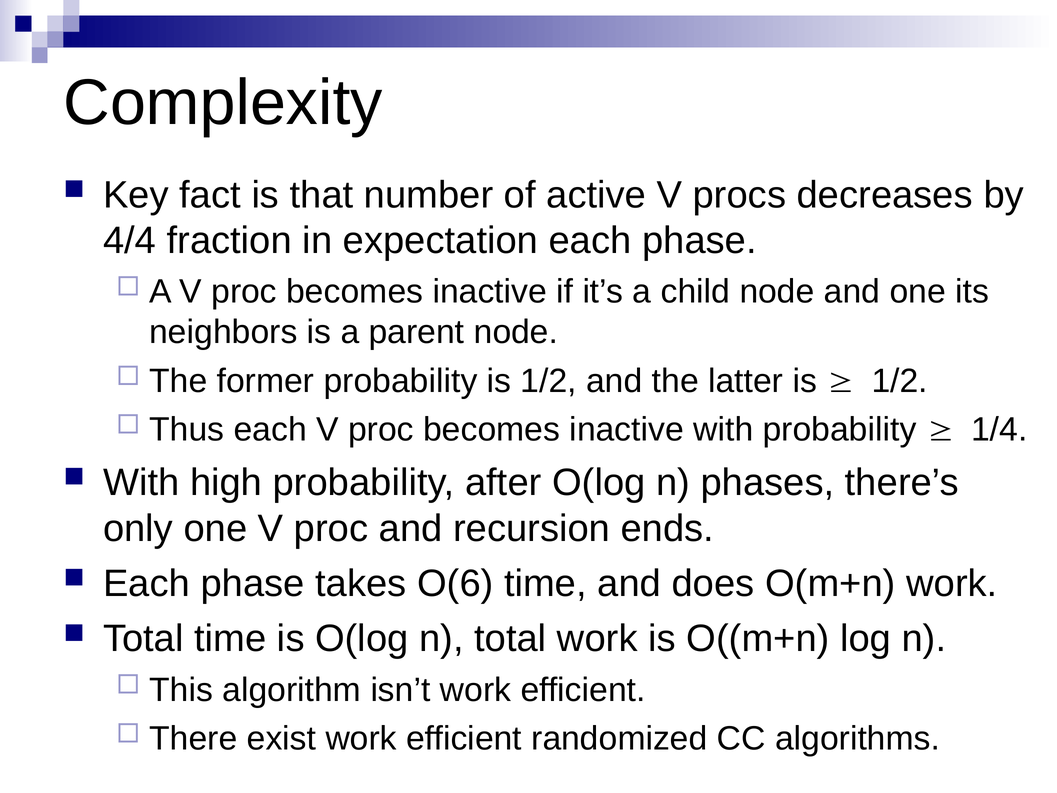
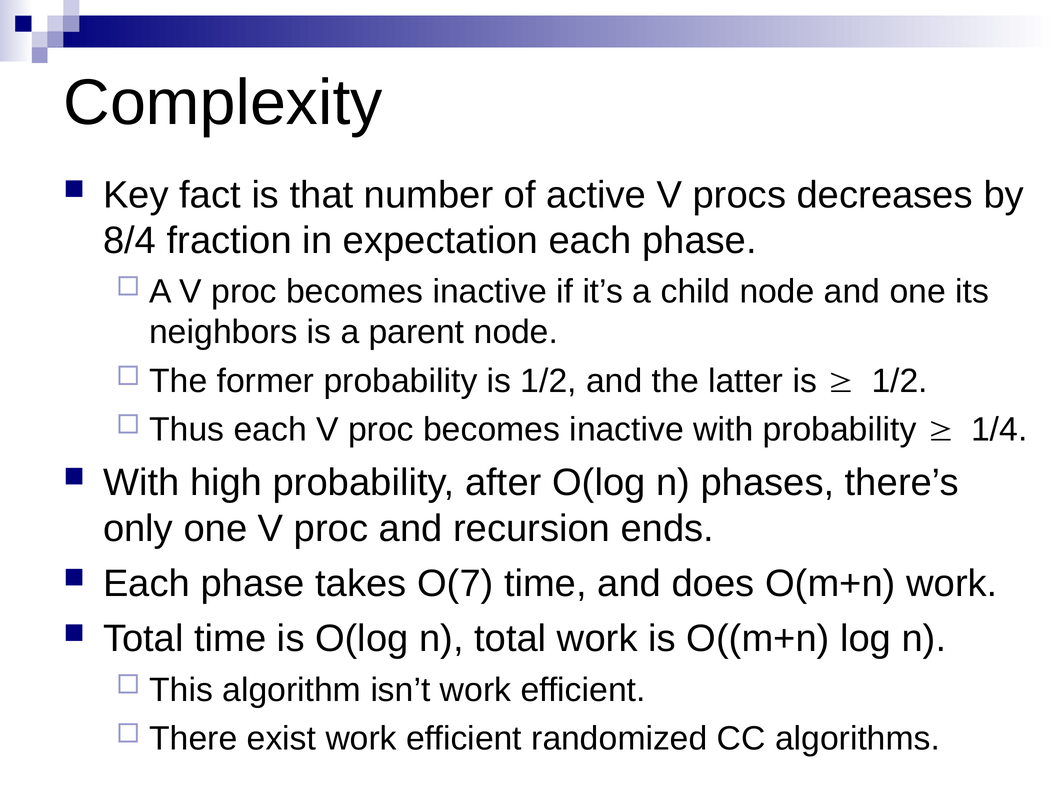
4/4: 4/4 -> 8/4
O(6: O(6 -> O(7
